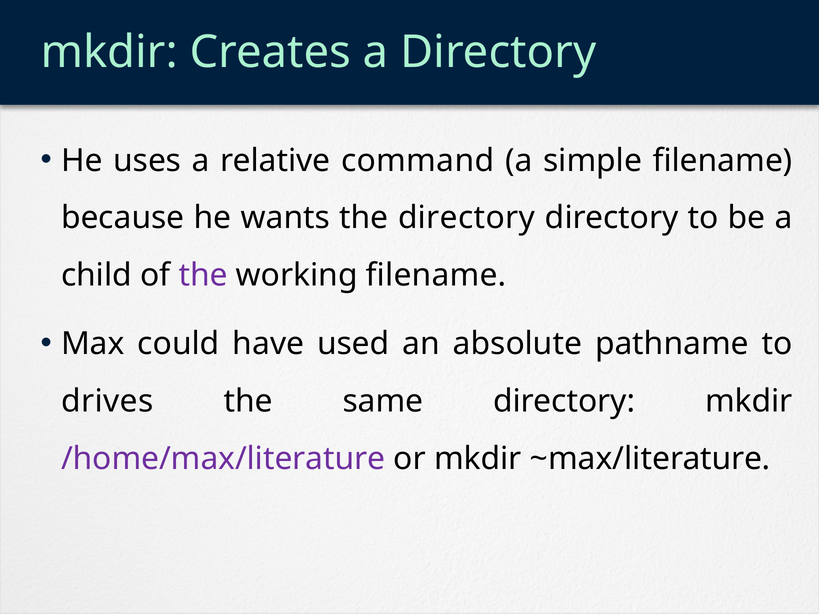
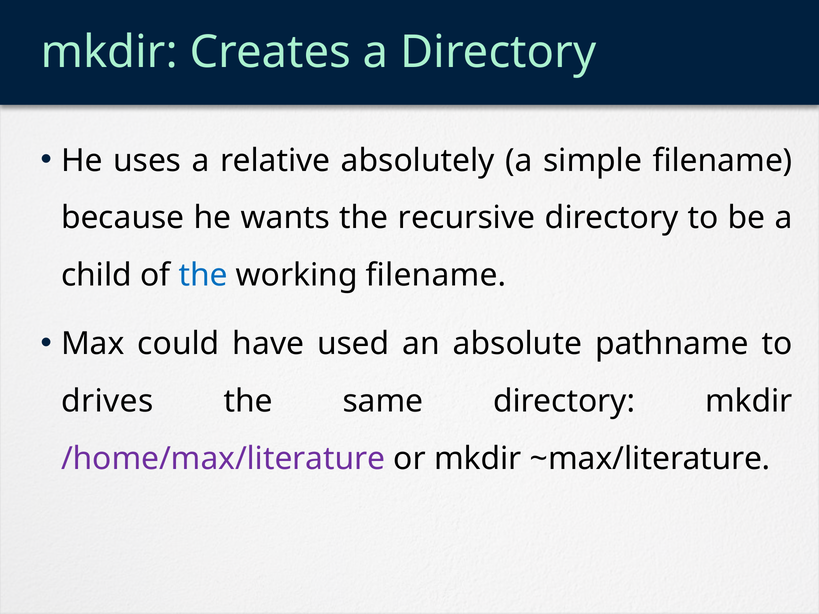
command: command -> absolutely
the directory: directory -> recursive
the at (203, 275) colour: purple -> blue
